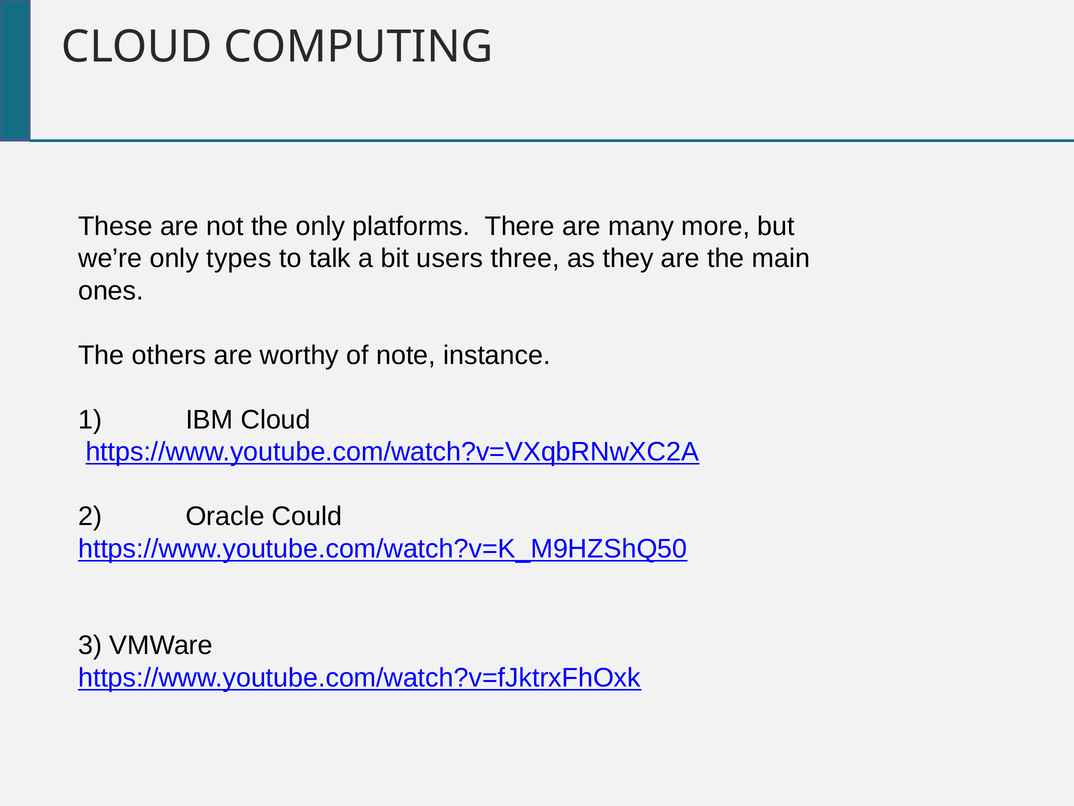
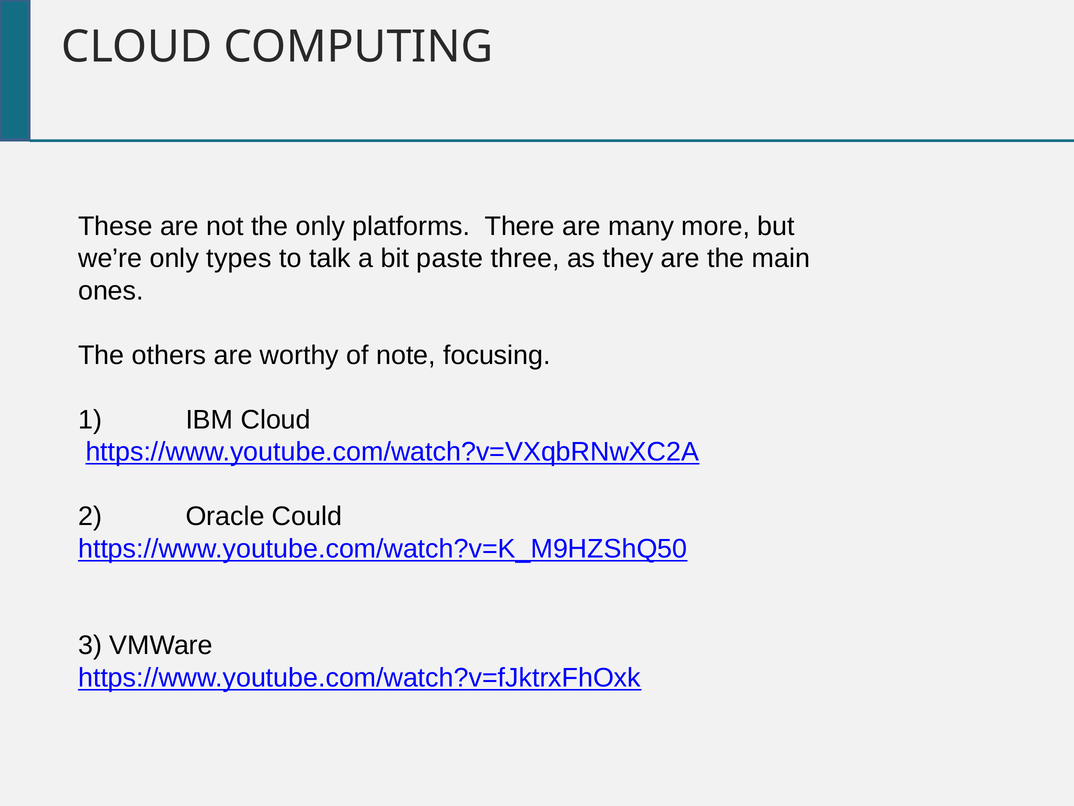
users: users -> paste
instance: instance -> focusing
